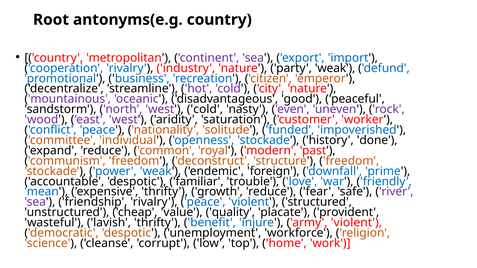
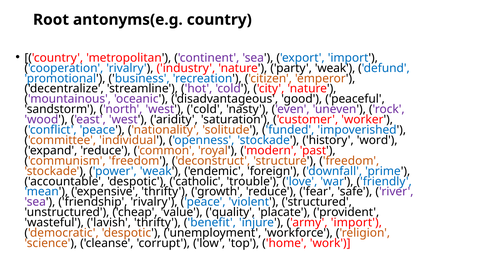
done: done -> word
familiar: familiar -> catholic
army violent: violent -> import
